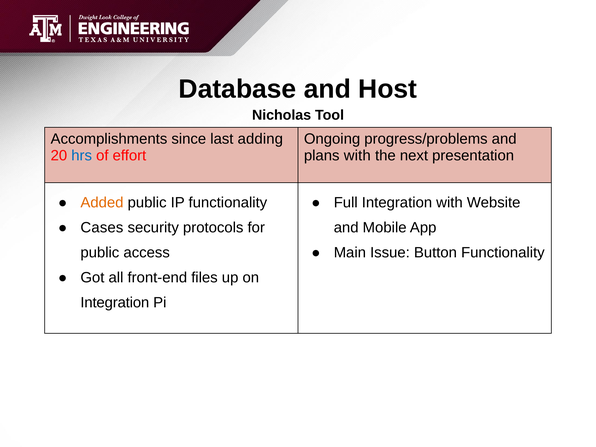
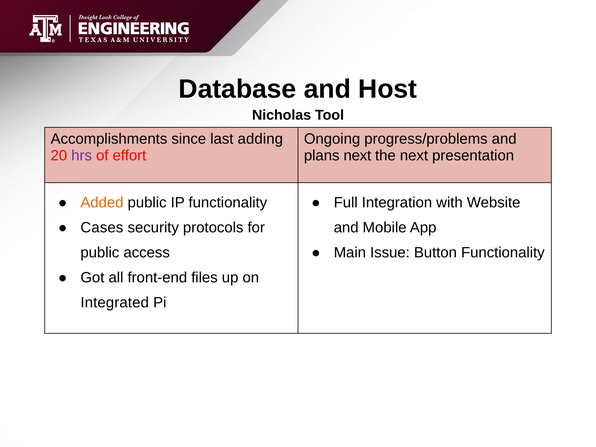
hrs colour: blue -> purple
plans with: with -> next
Integration at (115, 303): Integration -> Integrated
